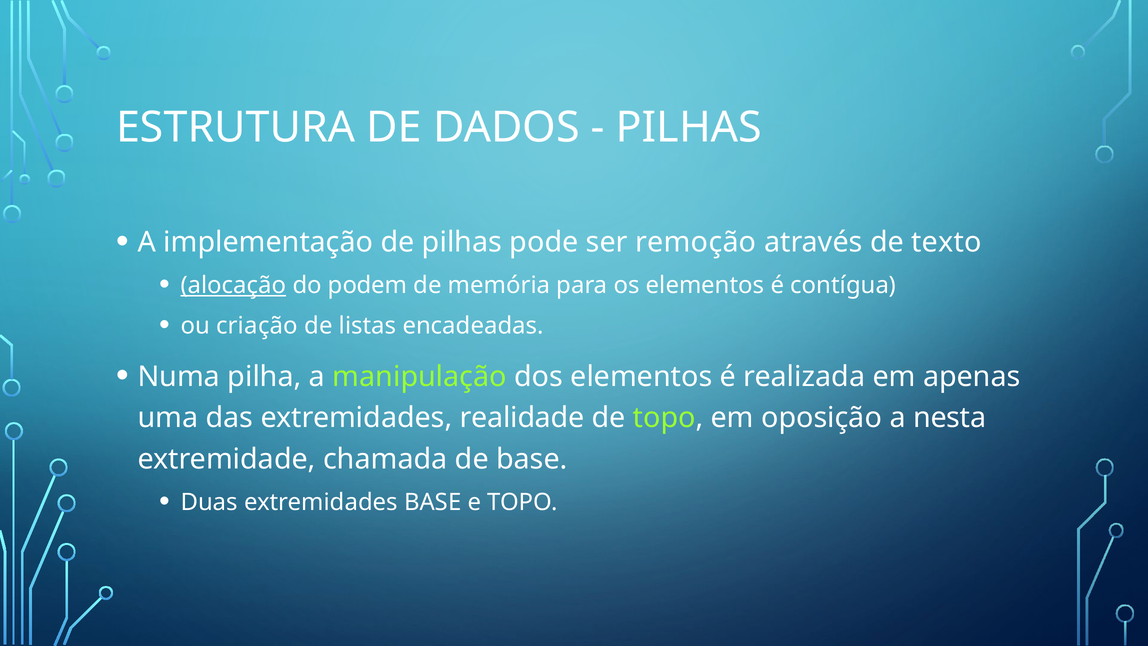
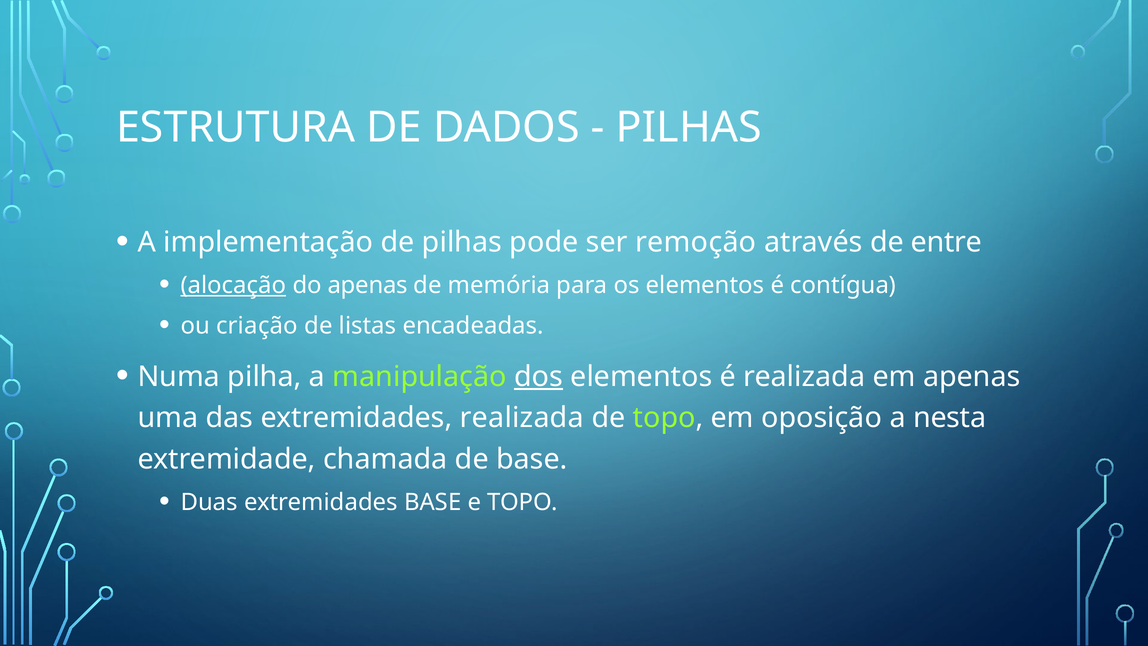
texto: texto -> entre
do podem: podem -> apenas
dos underline: none -> present
extremidades realidade: realidade -> realizada
